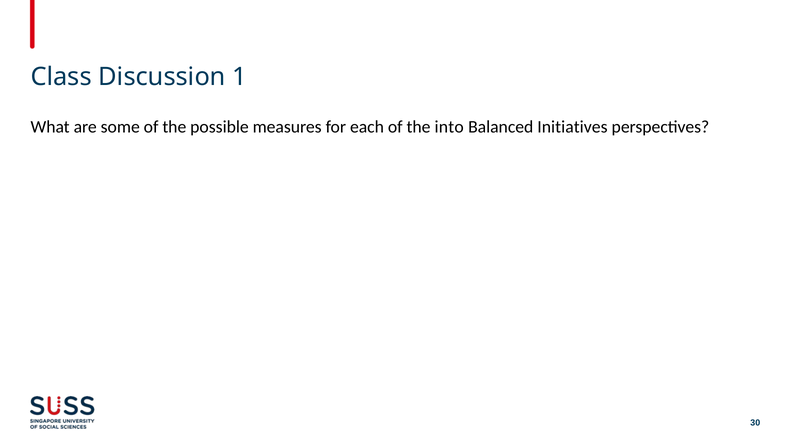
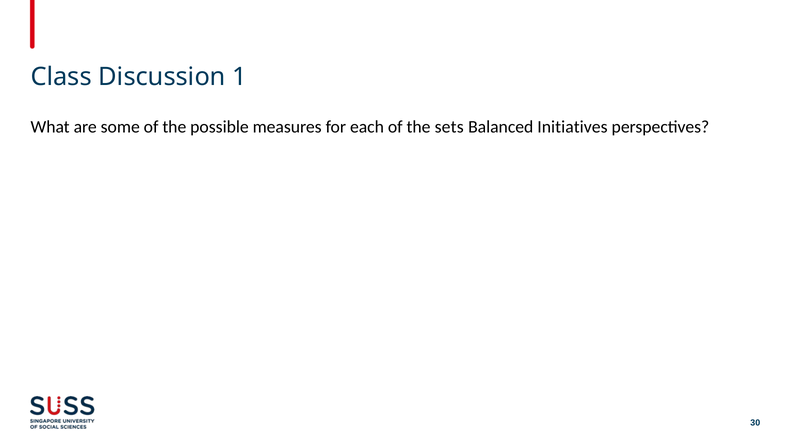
into: into -> sets
